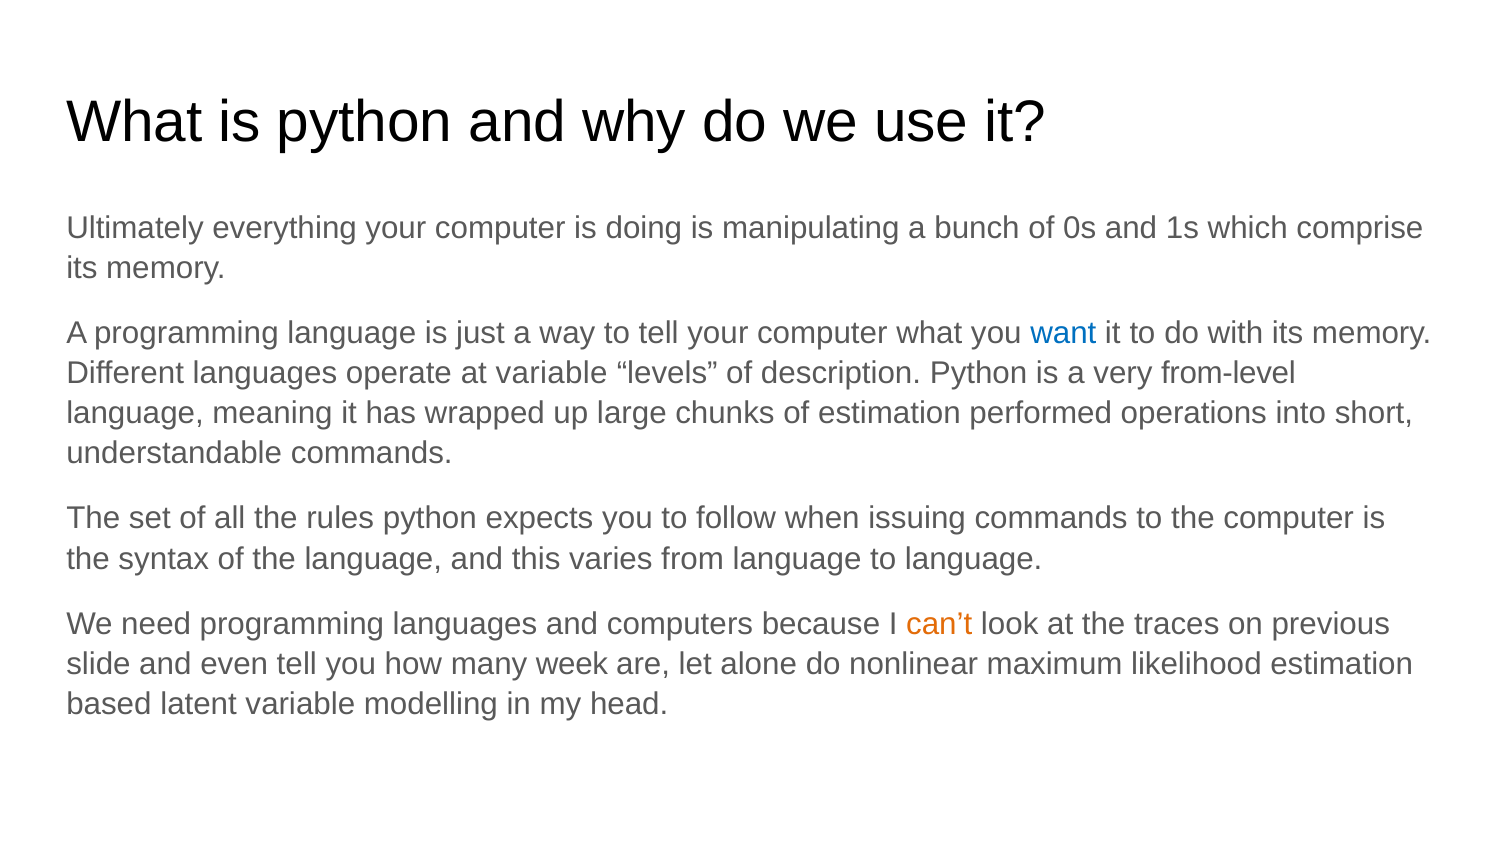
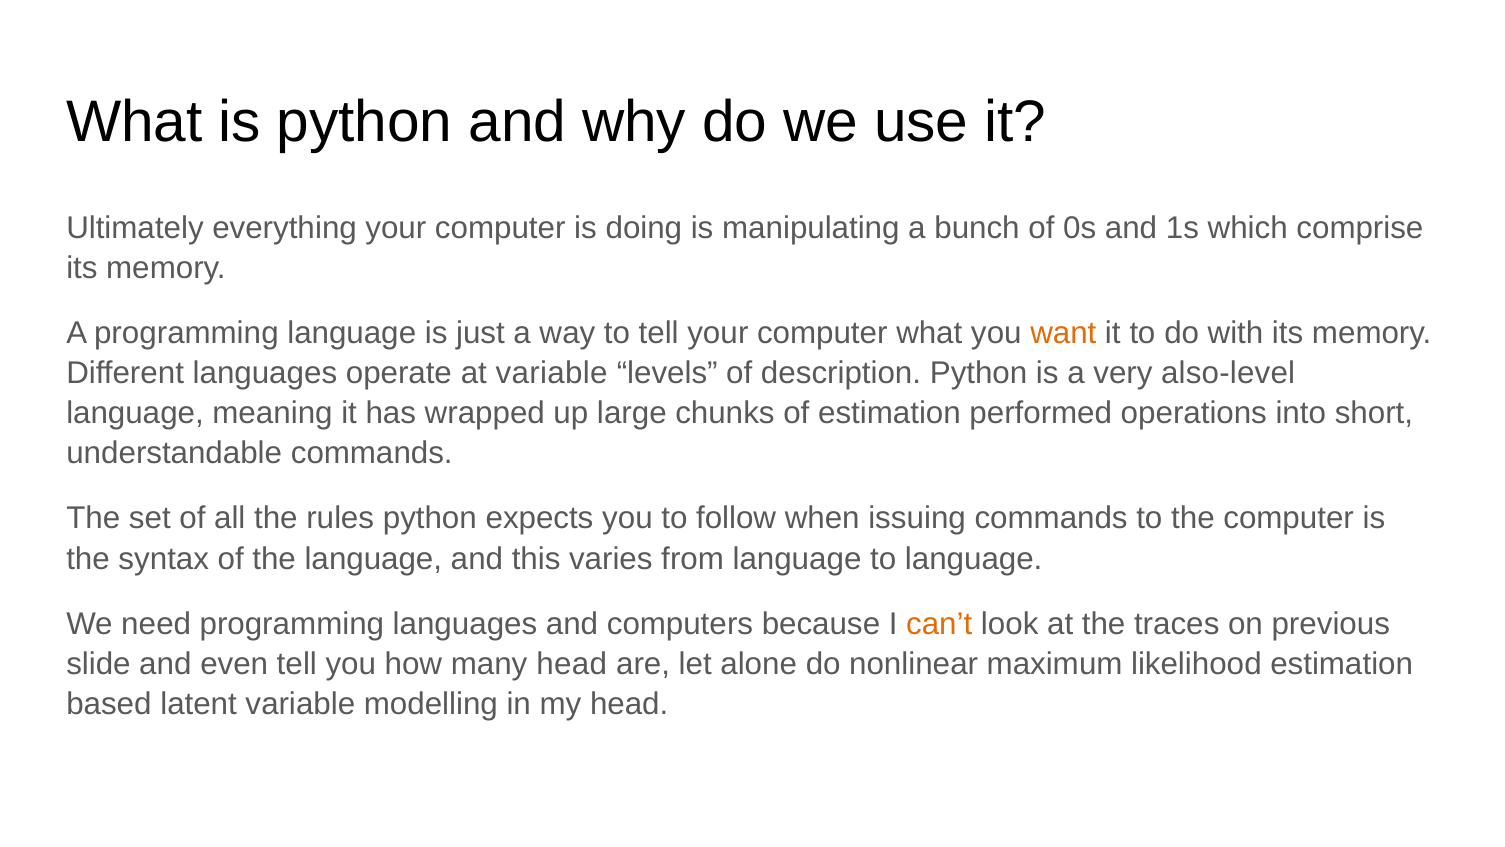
want colour: blue -> orange
from-level: from-level -> also-level
many week: week -> head
